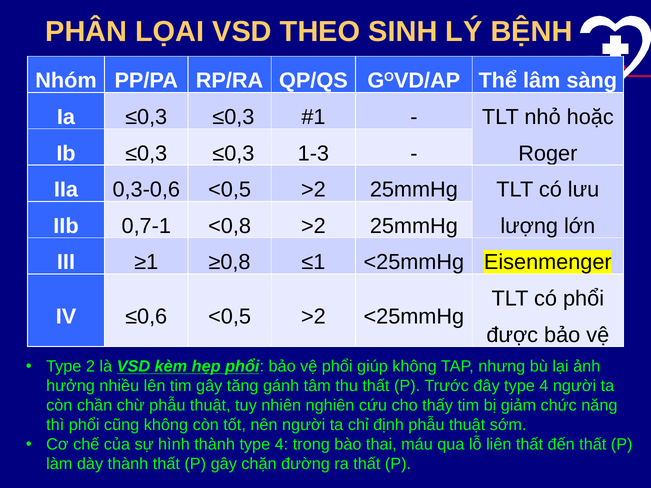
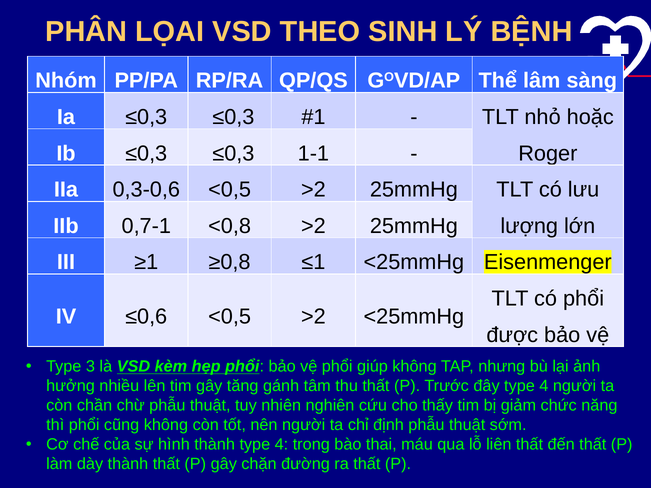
1-3: 1-3 -> 1-1
2: 2 -> 3
